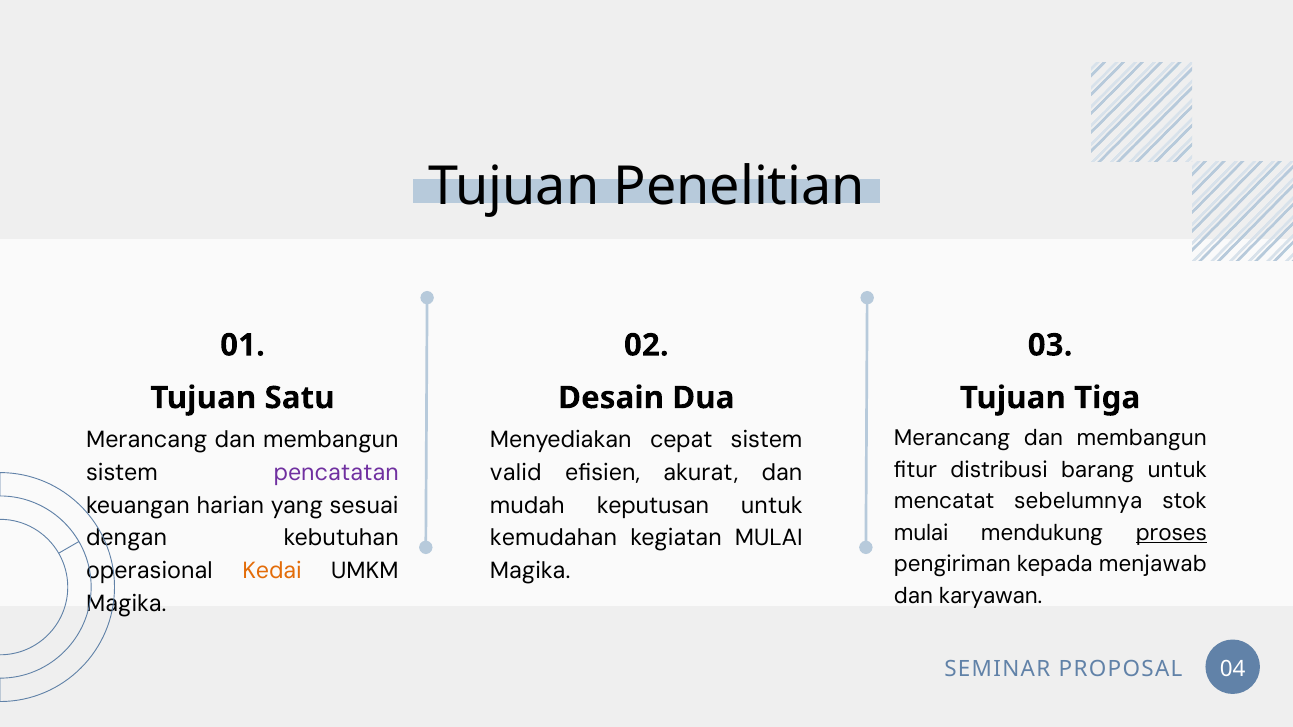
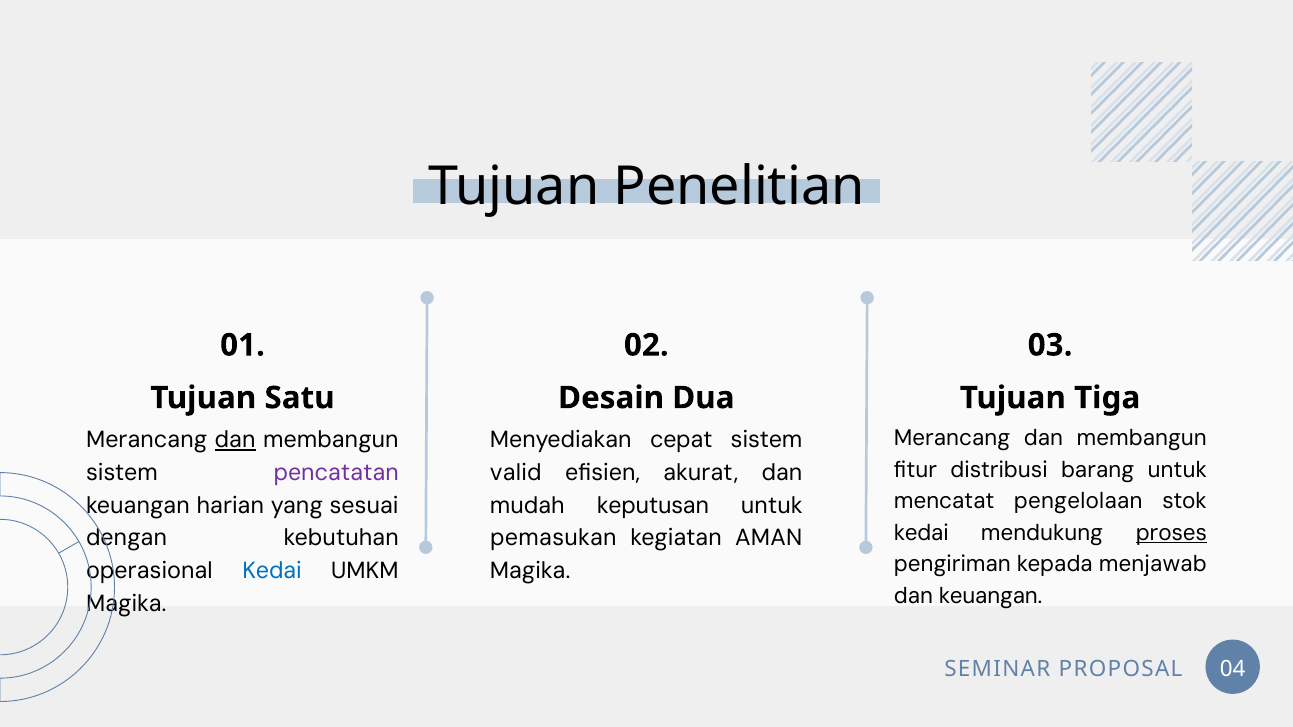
dan at (235, 440) underline: none -> present
sebelumnya: sebelumnya -> pengelolaan
mulai at (921, 533): mulai -> kedai
kemudahan: kemudahan -> pemasukan
kegiatan MULAI: MULAI -> AMAN
Kedai at (272, 571) colour: orange -> blue
dan karyawan: karyawan -> keuangan
